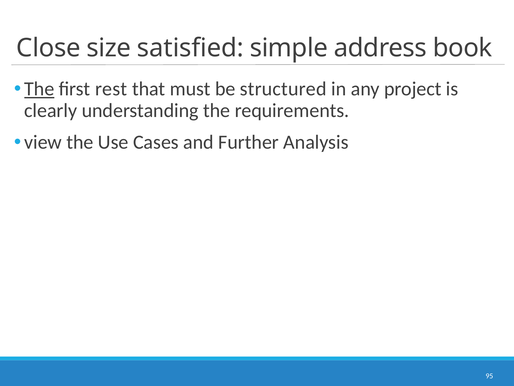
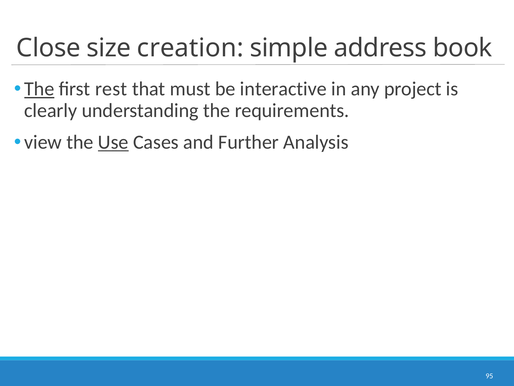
satisfied: satisfied -> creation
structured: structured -> interactive
Use underline: none -> present
